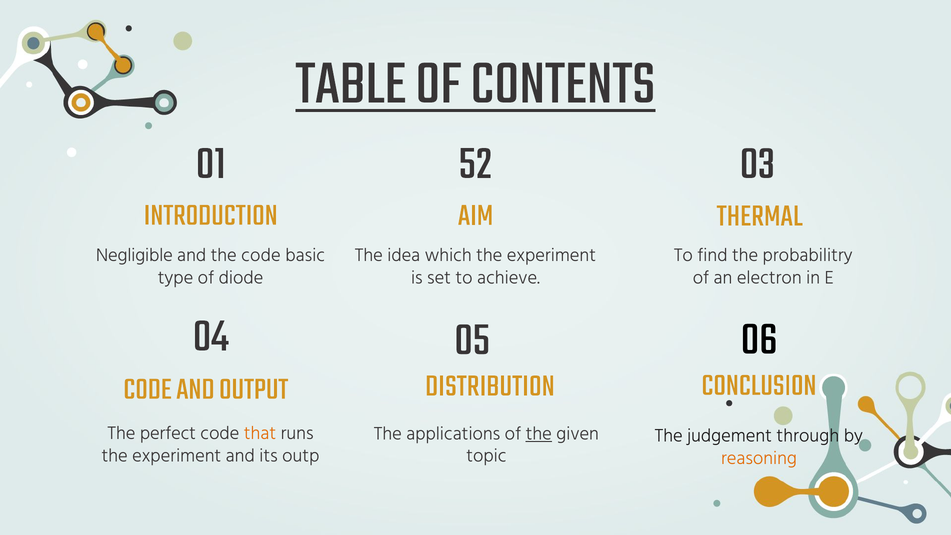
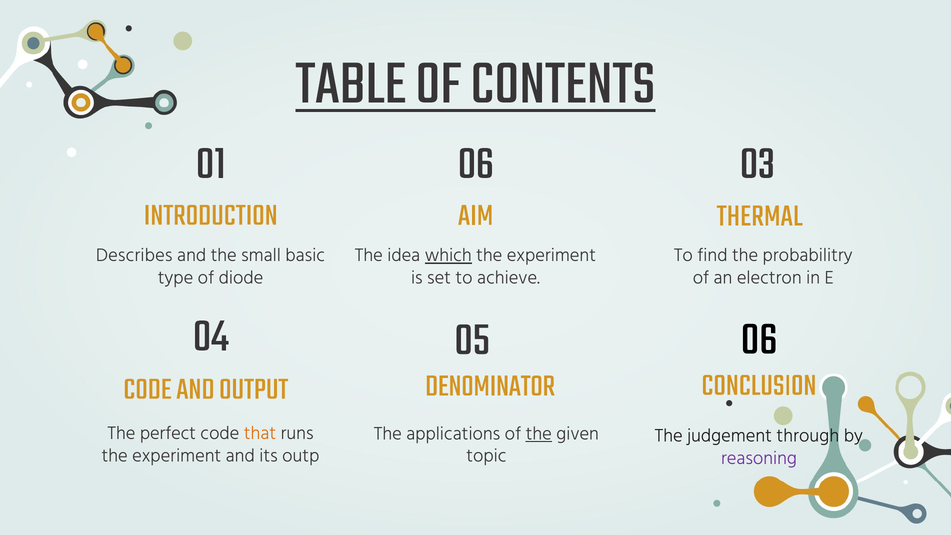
01 52: 52 -> 06
Negligible: Negligible -> Describes
the code: code -> small
which underline: none -> present
DISTRIBUTION: DISTRIBUTION -> DENOMINATOR
reasoning colour: orange -> purple
